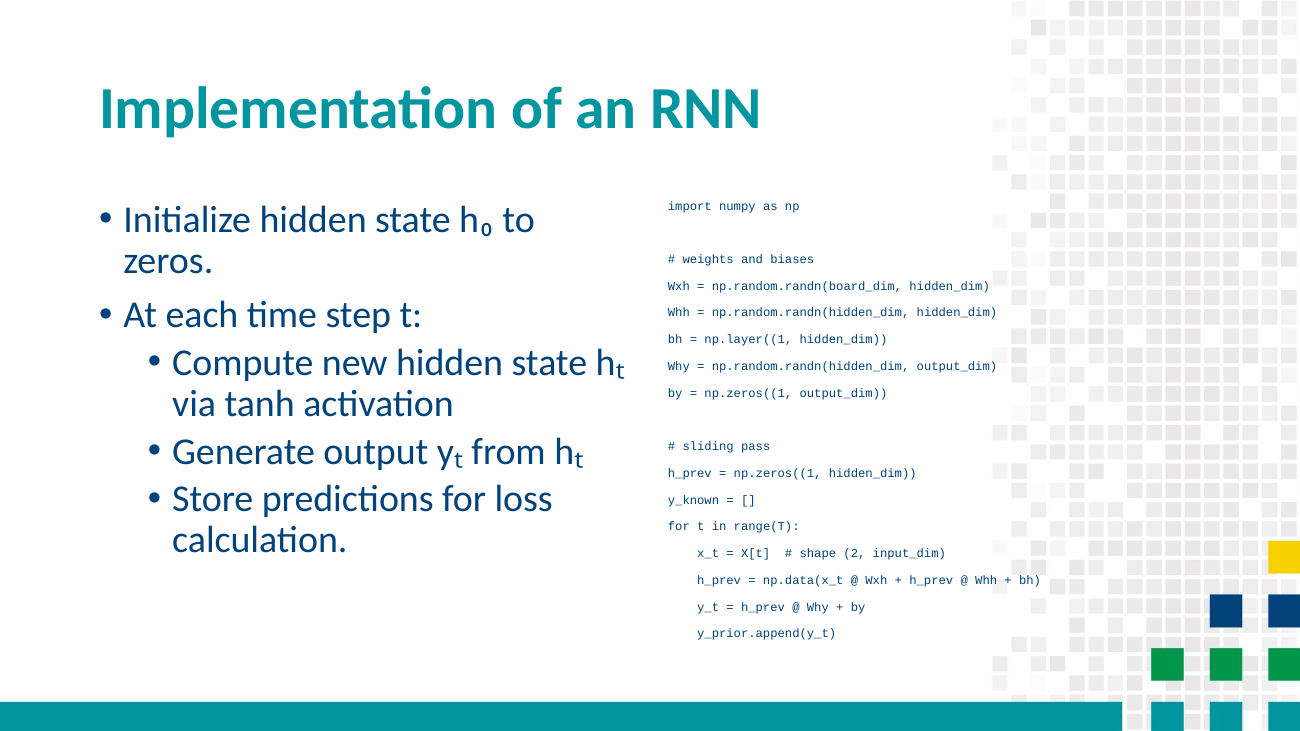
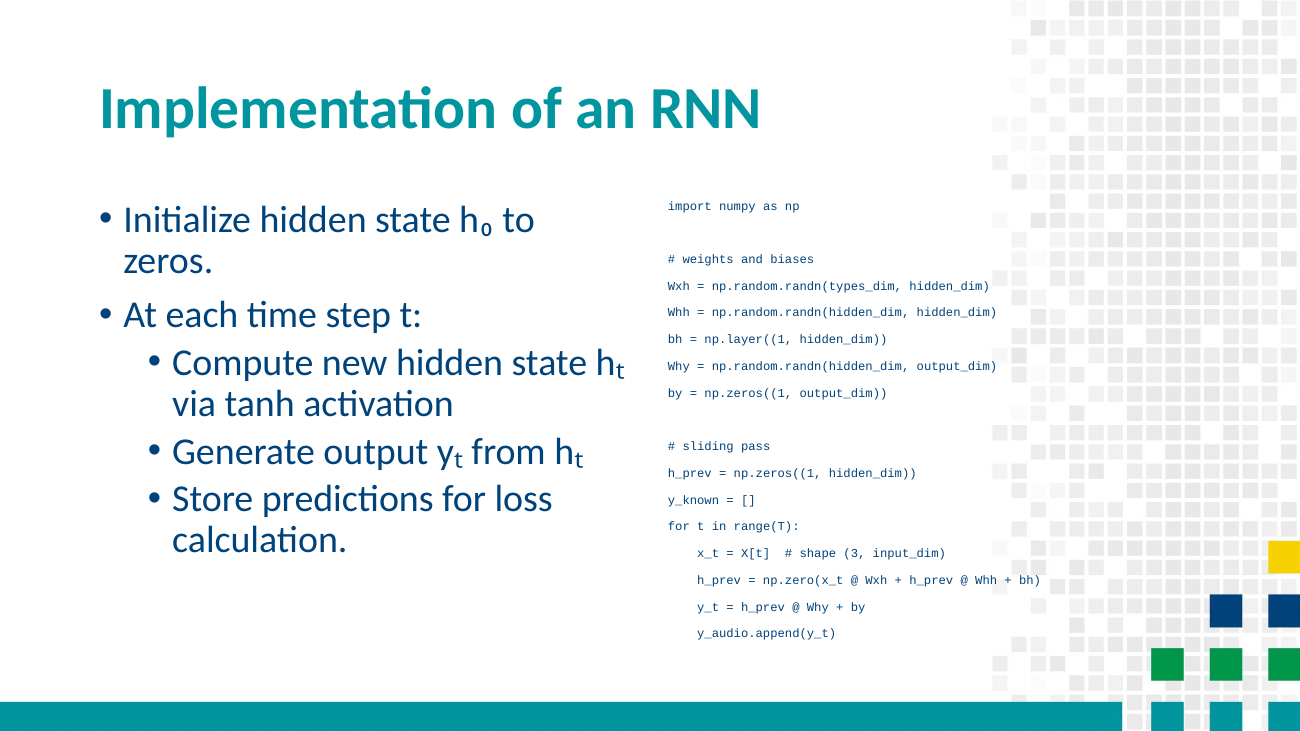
np.random.randn(board_dim: np.random.randn(board_dim -> np.random.randn(types_dim
2: 2 -> 3
np.data(x_t: np.data(x_t -> np.zero(x_t
y_prior.append(y_t: y_prior.append(y_t -> y_audio.append(y_t
